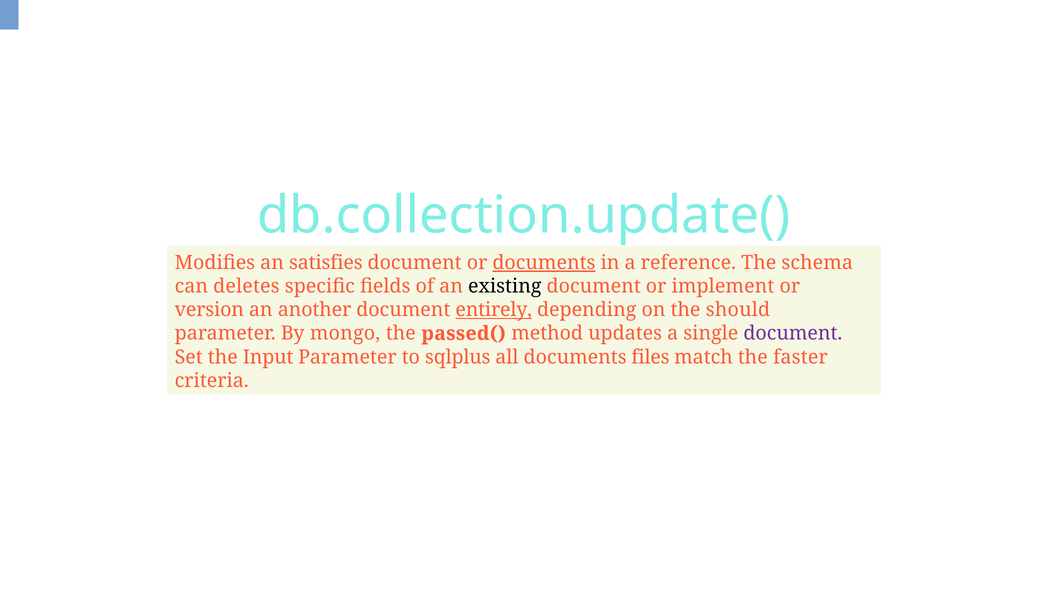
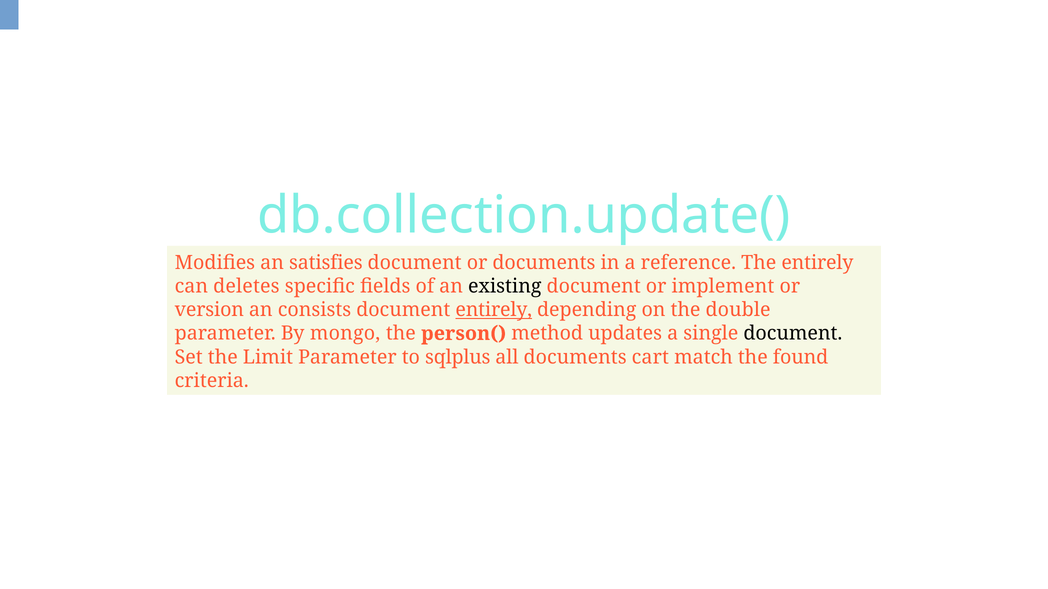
documents at (544, 263) underline: present -> none
The schema: schema -> entirely
another: another -> consists
should: should -> double
passed(: passed( -> person(
document at (793, 334) colour: purple -> black
Input: Input -> Limit
files: files -> cart
faster: faster -> found
